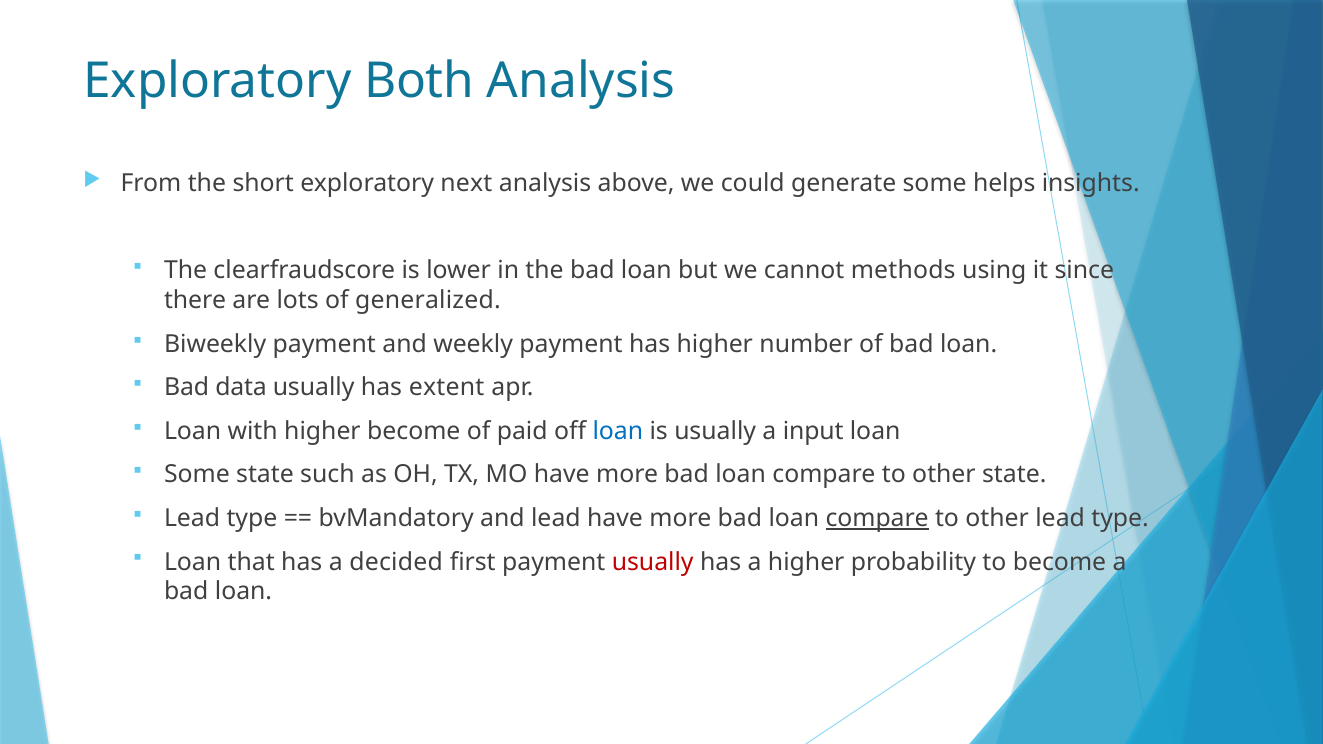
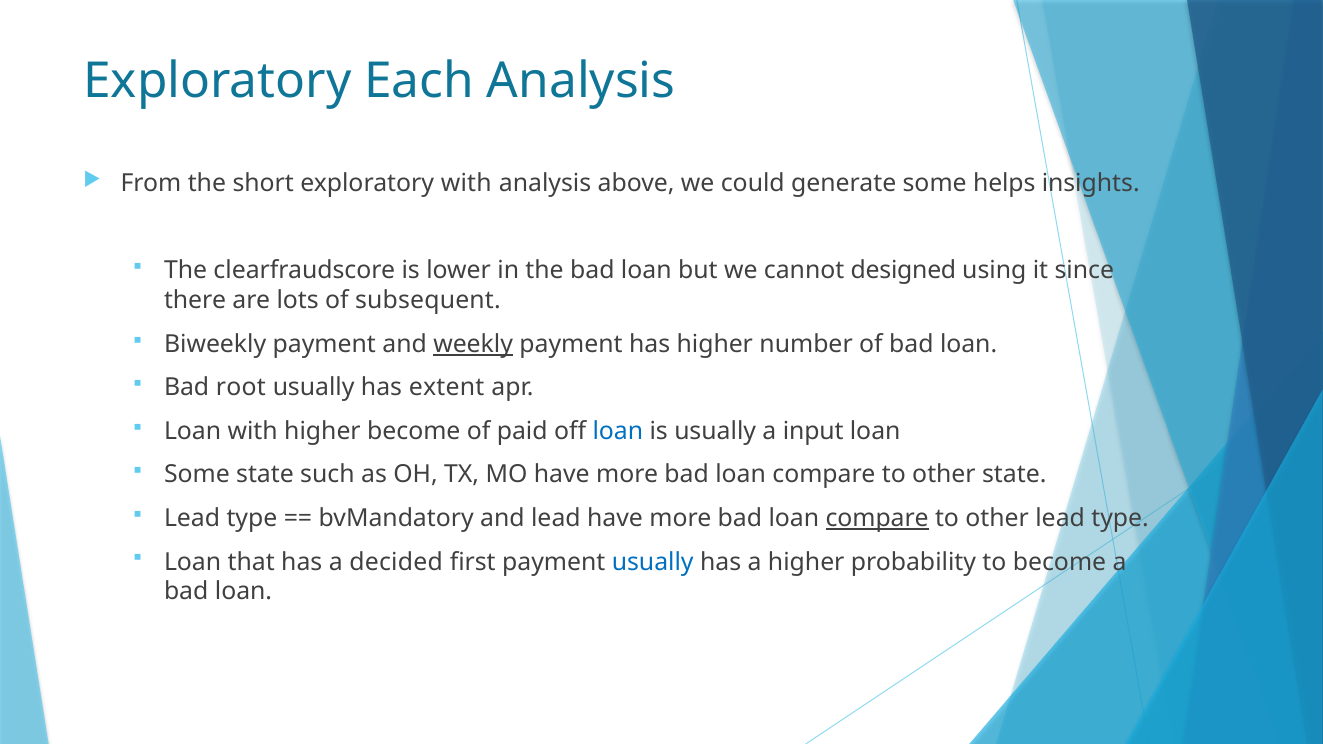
Both: Both -> Each
exploratory next: next -> with
methods: methods -> designed
generalized: generalized -> subsequent
weekly underline: none -> present
data: data -> root
usually at (653, 562) colour: red -> blue
